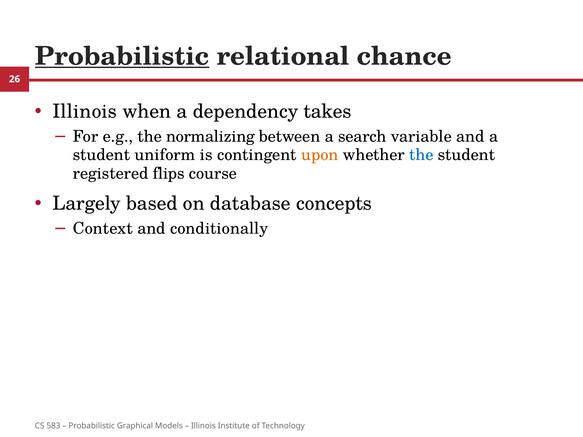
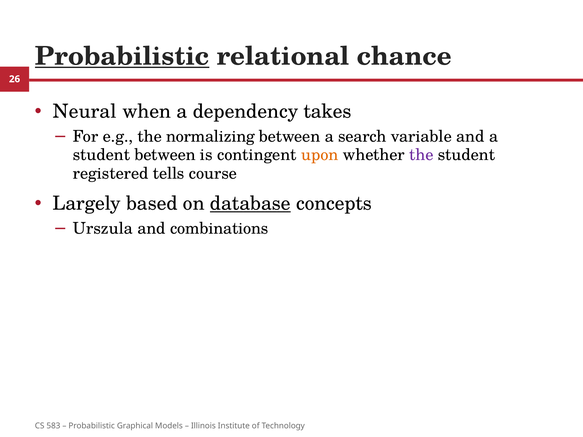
Illinois at (85, 111): Illinois -> Neural
student uniform: uniform -> between
the at (421, 155) colour: blue -> purple
flips: flips -> tells
database underline: none -> present
Context: Context -> Urszula
conditionally: conditionally -> combinations
